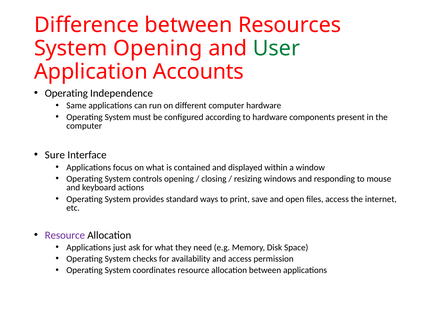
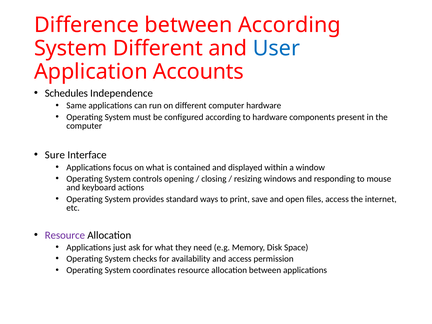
between Resources: Resources -> According
System Opening: Opening -> Different
User colour: green -> blue
Operating at (66, 93): Operating -> Schedules
